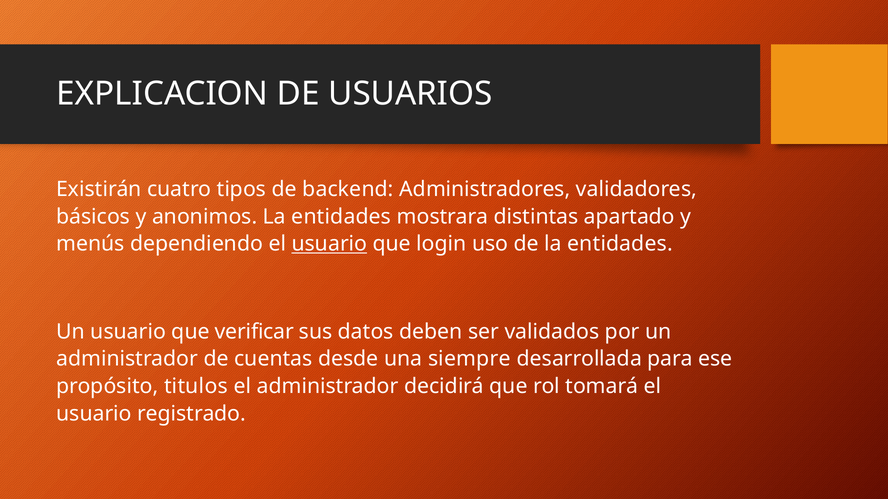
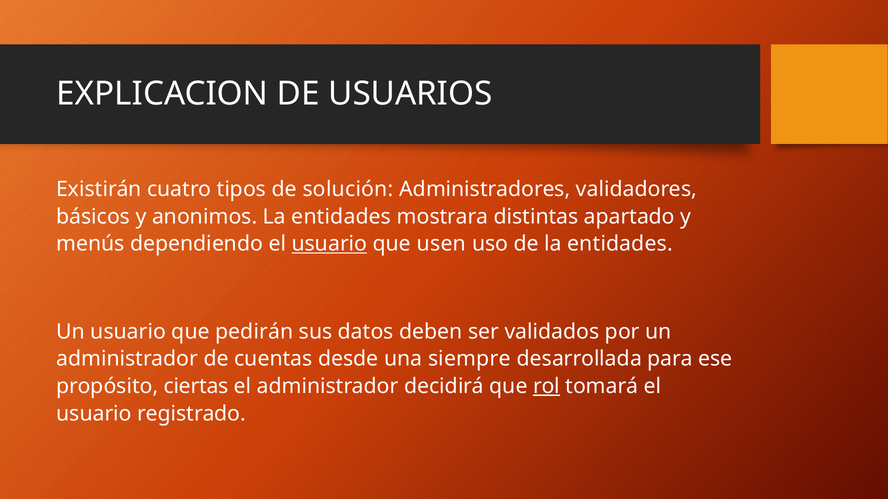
backend: backend -> solución
login: login -> usen
verificar: verificar -> pedirán
titulos: titulos -> ciertas
rol underline: none -> present
